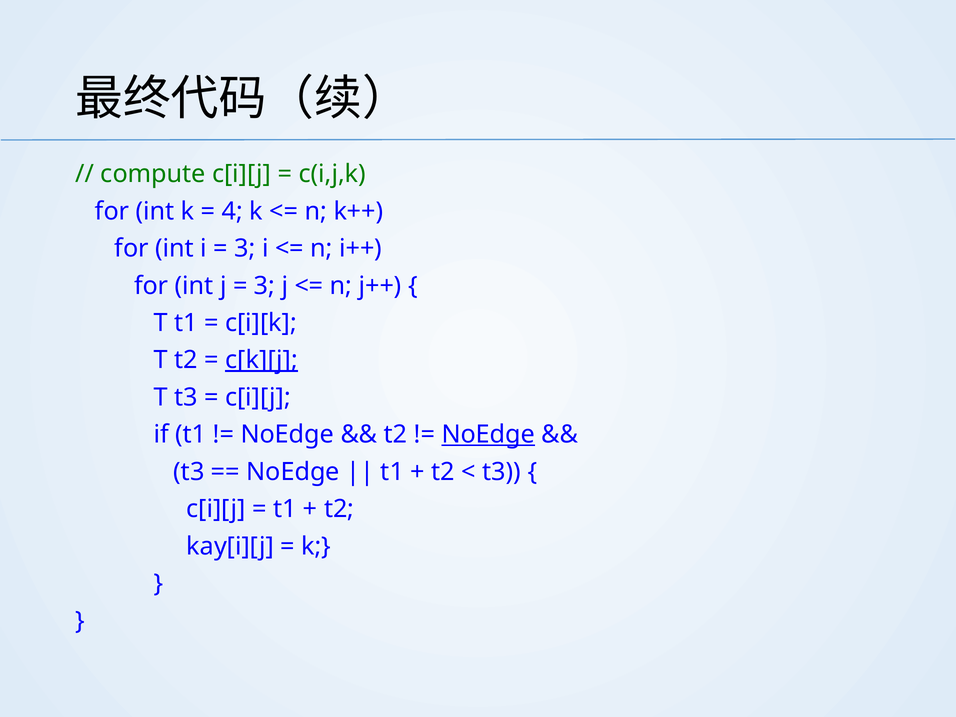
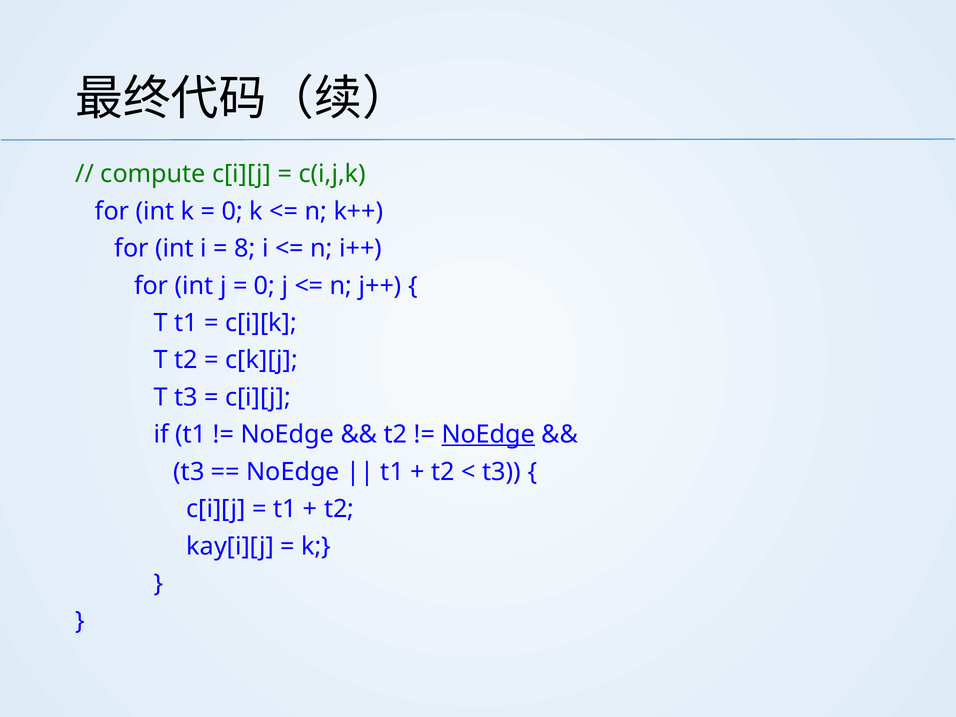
4 at (232, 211): 4 -> 0
3 at (245, 248): 3 -> 8
3 at (265, 286): 3 -> 0
c[k][j underline: present -> none
